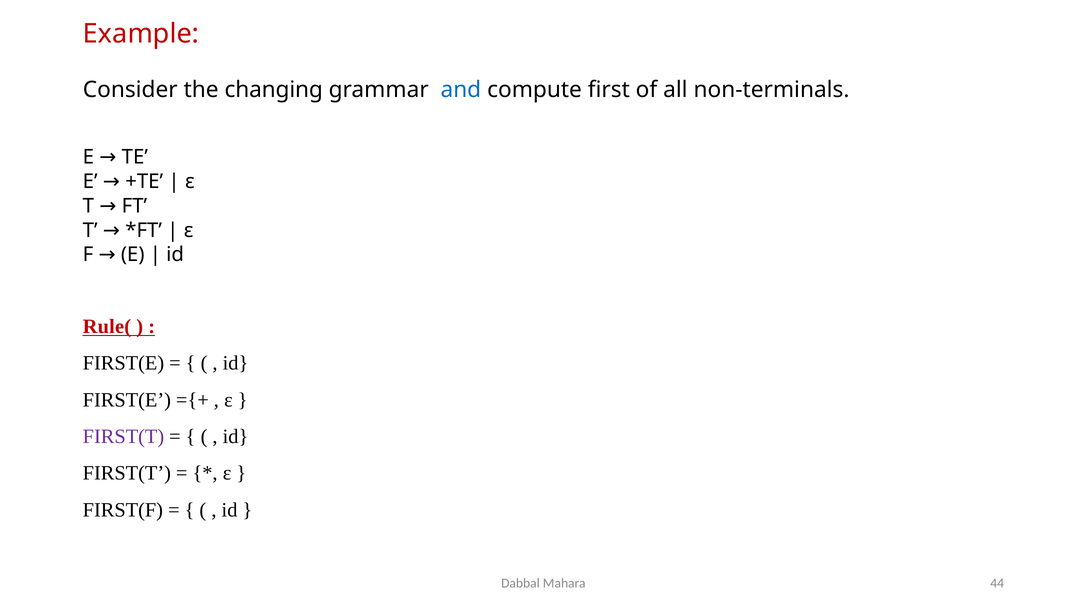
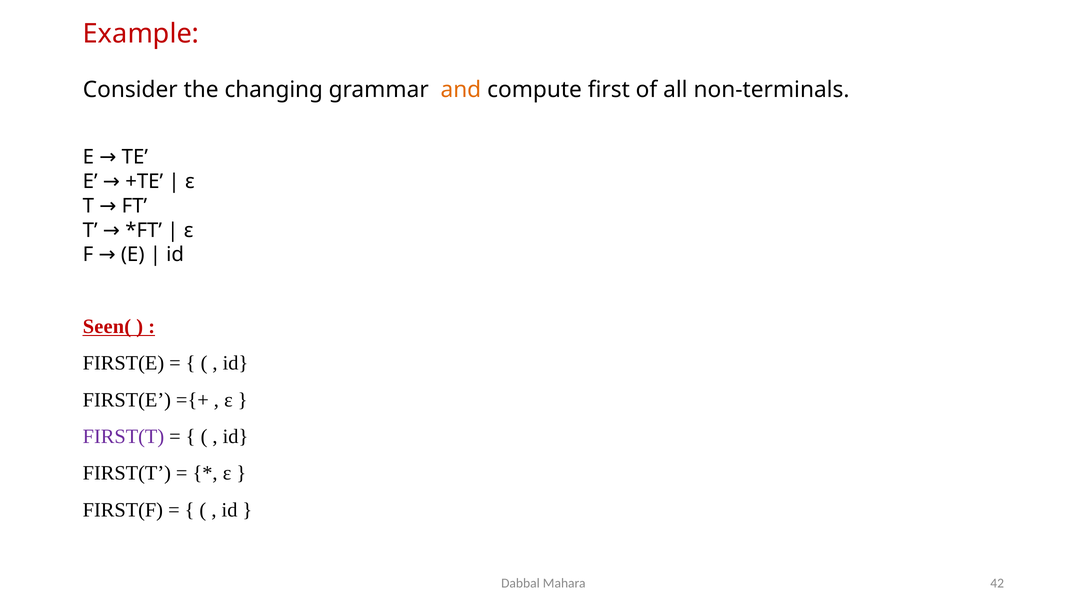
and colour: blue -> orange
Rule(: Rule( -> Seen(
44: 44 -> 42
